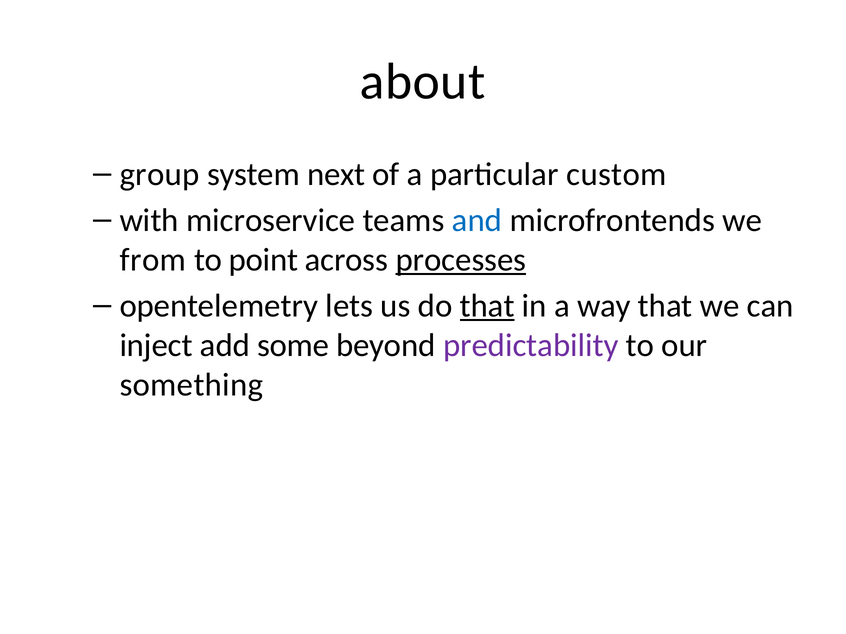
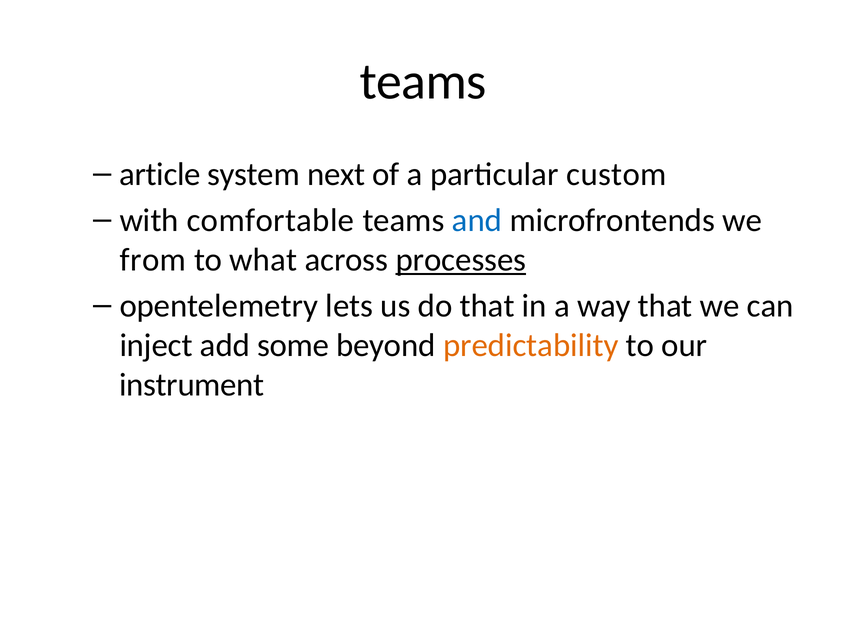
about at (423, 82): about -> teams
group: group -> article
microservice: microservice -> comfortable
point: point -> what
that at (487, 306) underline: present -> none
predictability colour: purple -> orange
something: something -> instrument
